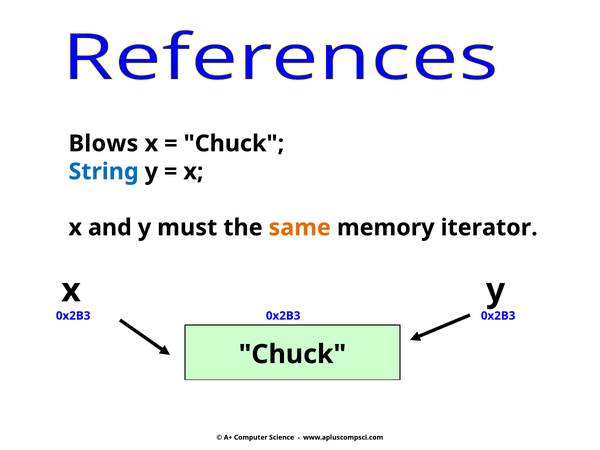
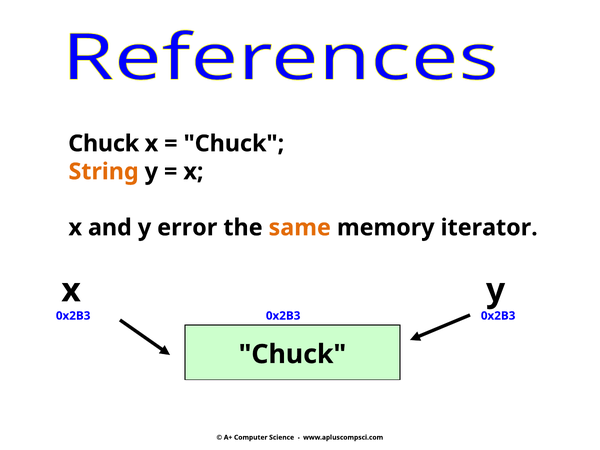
Blows at (103, 144): Blows -> Chuck
String colour: blue -> orange
must: must -> error
